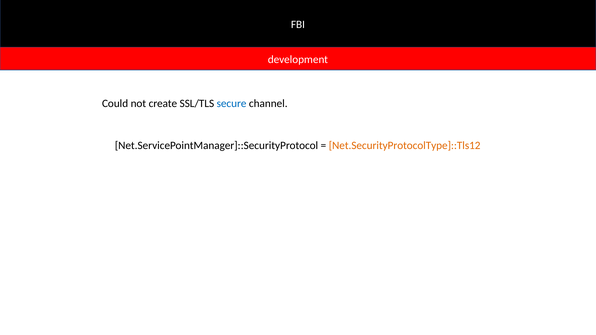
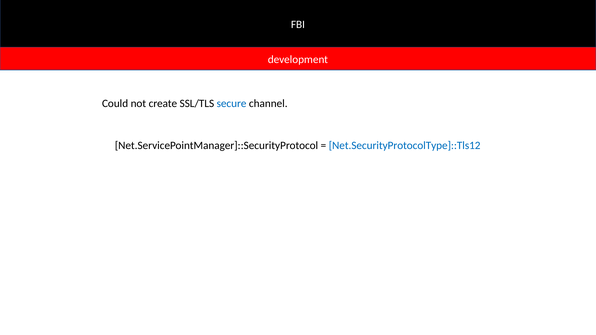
Net.SecurityProtocolType]::Tls12 colour: orange -> blue
